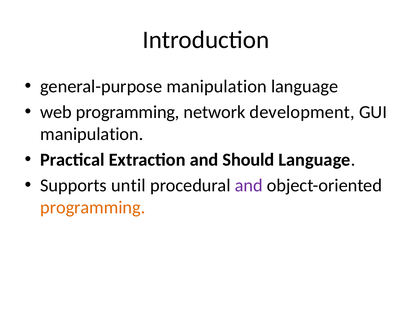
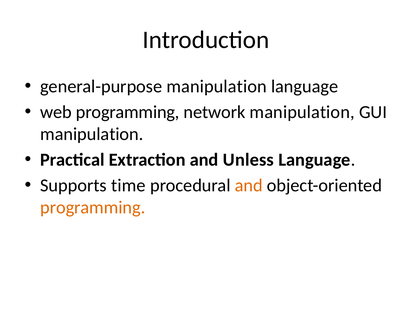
network development: development -> manipulation
Should: Should -> Unless
until: until -> time
and at (249, 185) colour: purple -> orange
